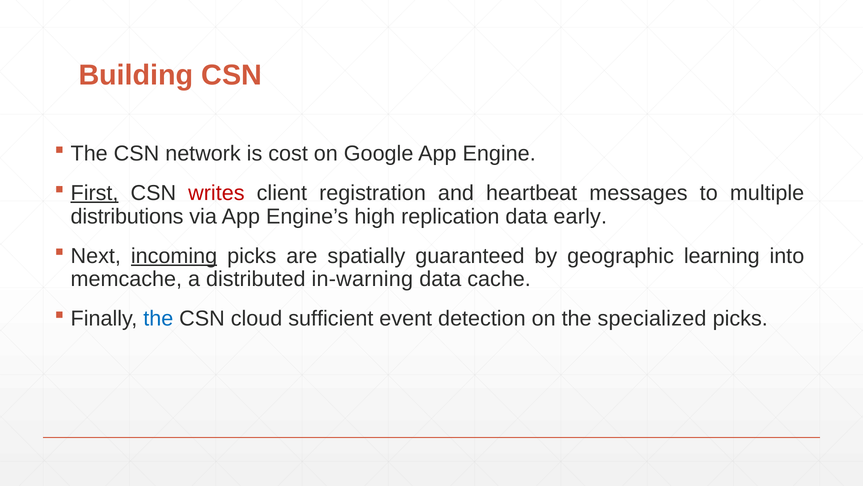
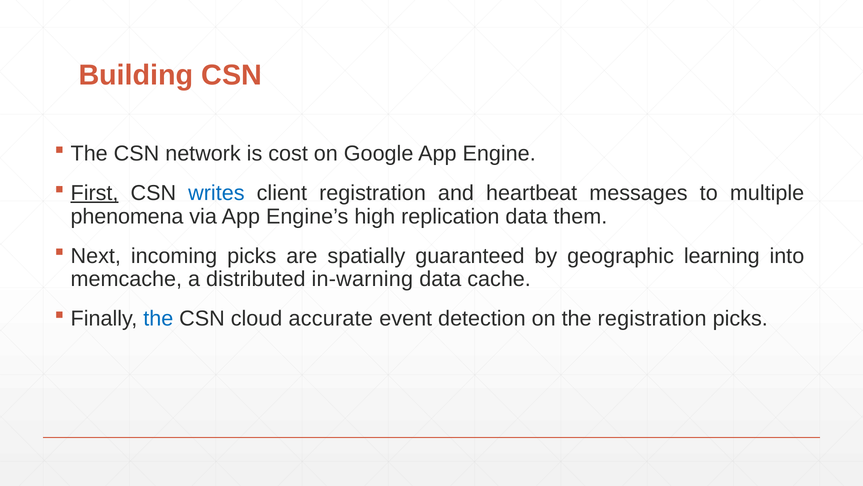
writes colour: red -> blue
distributions: distributions -> phenomena
early: early -> them
incoming underline: present -> none
sufficient: sufficient -> accurate
the specialized: specialized -> registration
